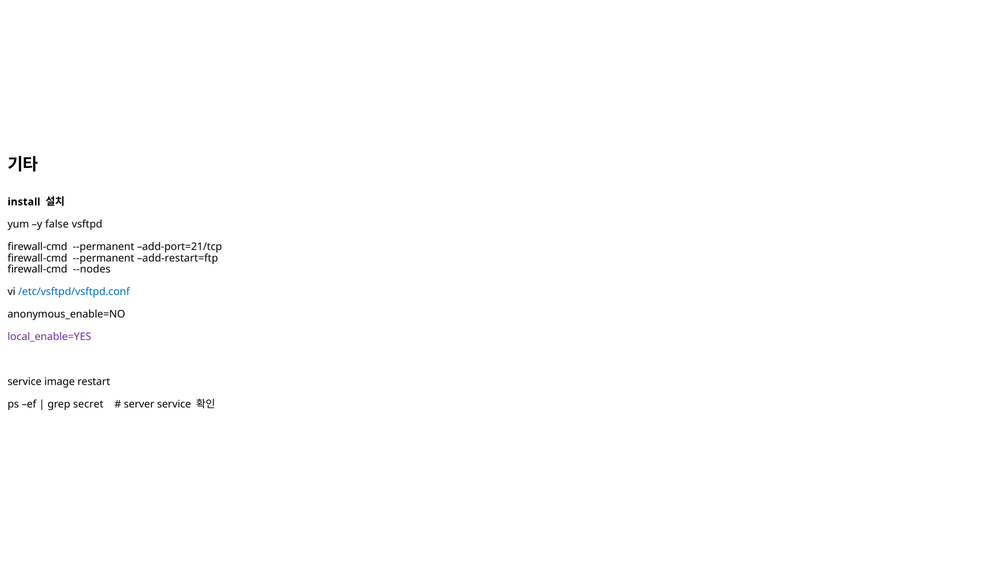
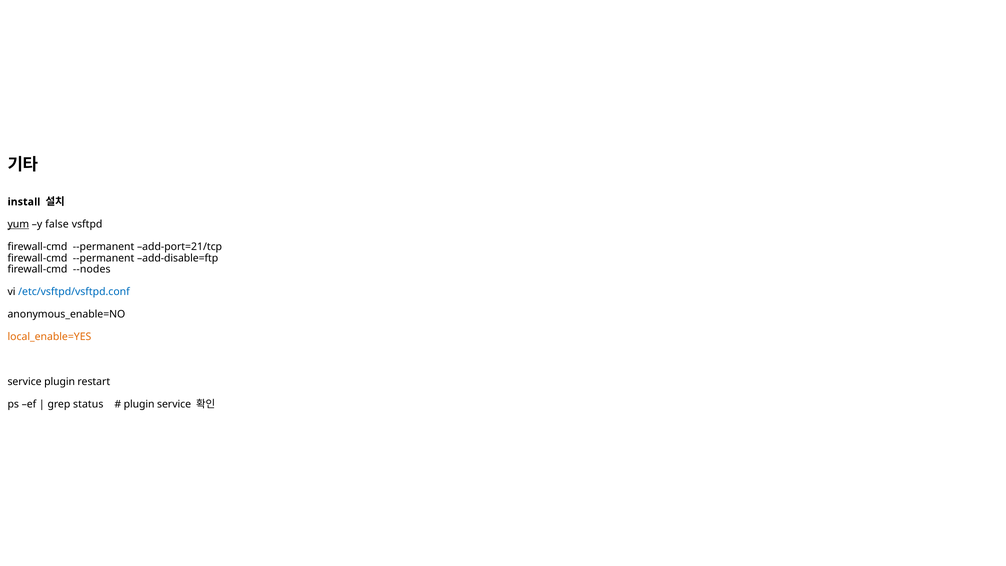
yum underline: none -> present
add-restart=ftp: add-restart=ftp -> add-disable=ftp
local_enable=YES colour: purple -> orange
service image: image -> plugin
secret: secret -> status
server at (139, 404): server -> plugin
